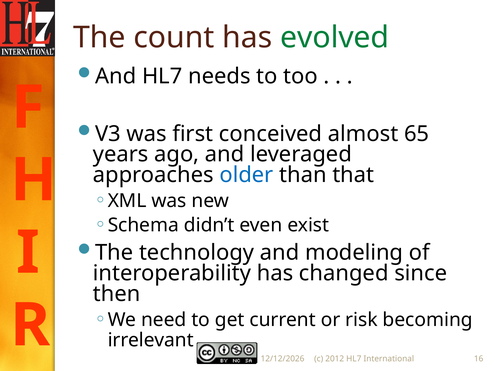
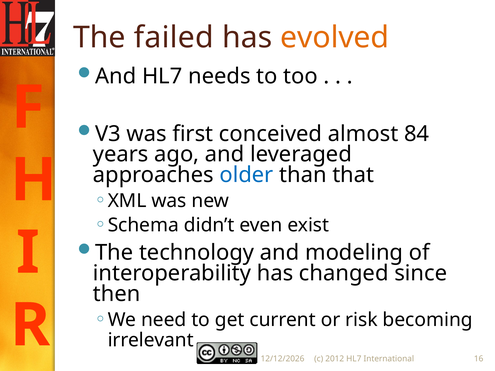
count: count -> failed
evolved colour: green -> orange
65: 65 -> 84
